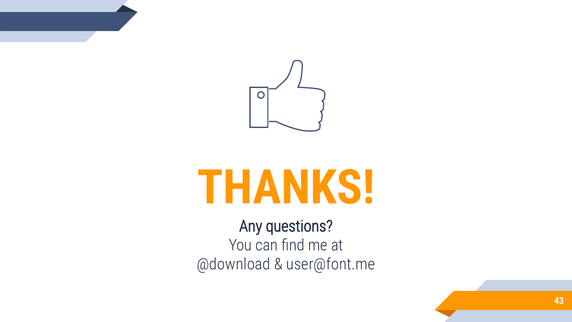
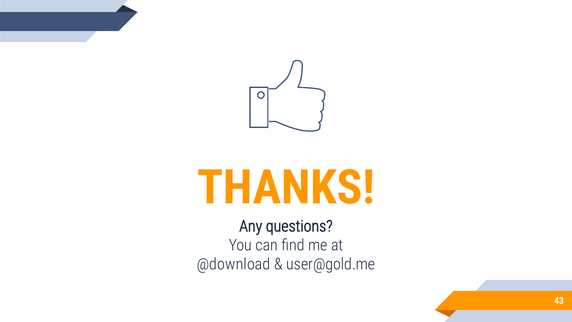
user@font.me: user@font.me -> user@gold.me
